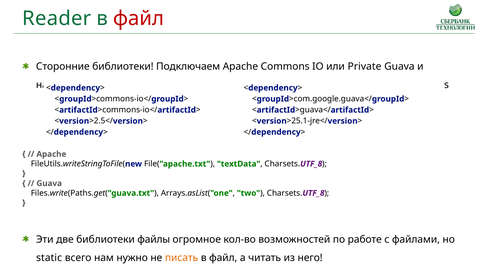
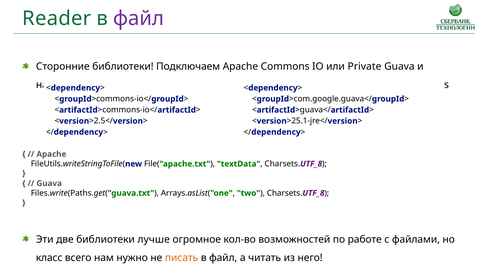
файл at (139, 18) colour: red -> purple
файлы: файлы -> лучше
static: static -> класс
